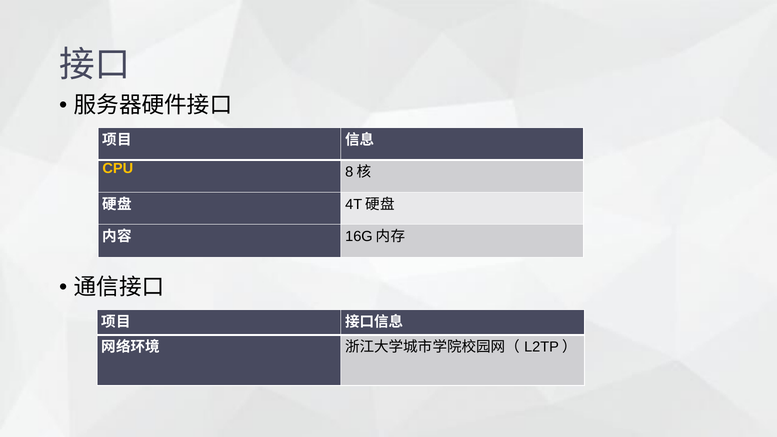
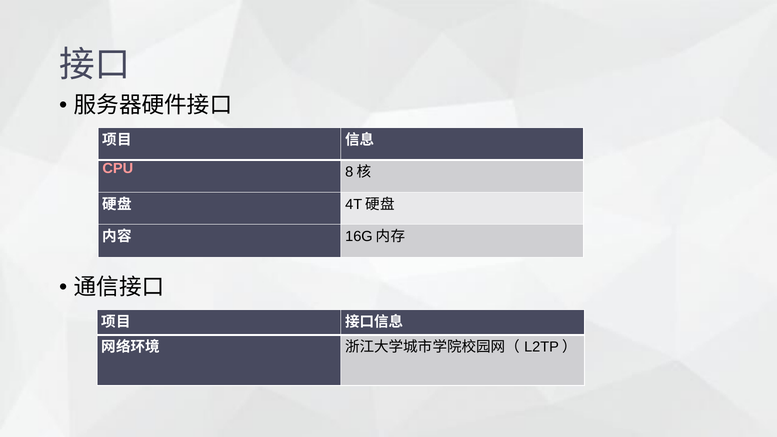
CPU colour: yellow -> pink
